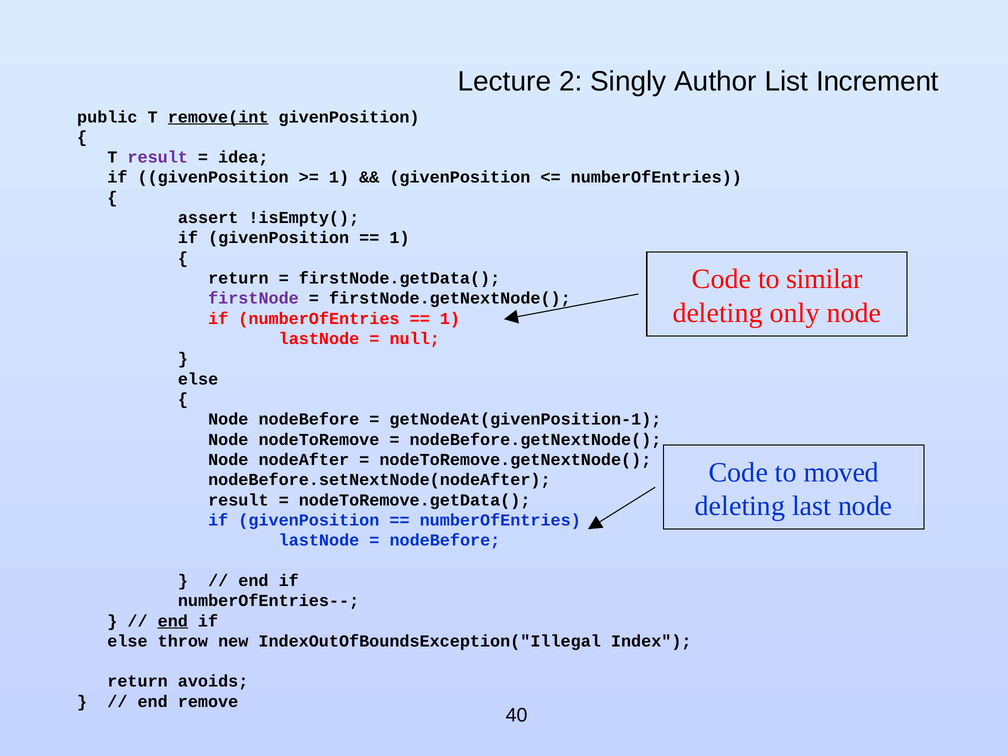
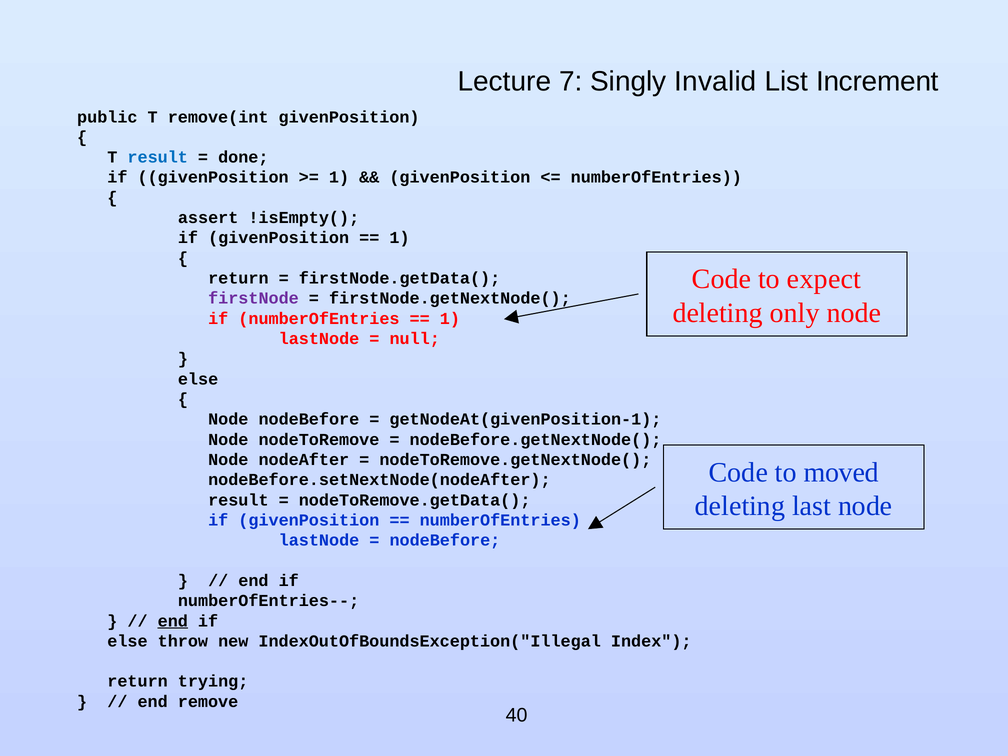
2: 2 -> 7
Author: Author -> Invalid
remove(int underline: present -> none
result at (158, 157) colour: purple -> blue
idea: idea -> done
similar: similar -> expect
avoids: avoids -> trying
